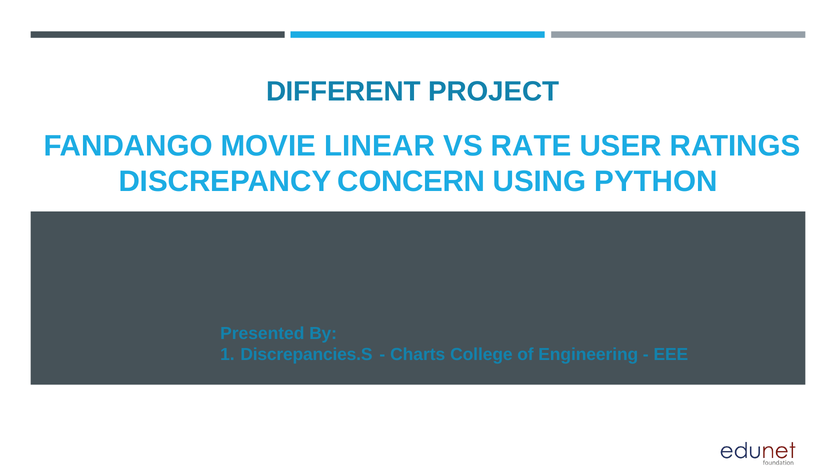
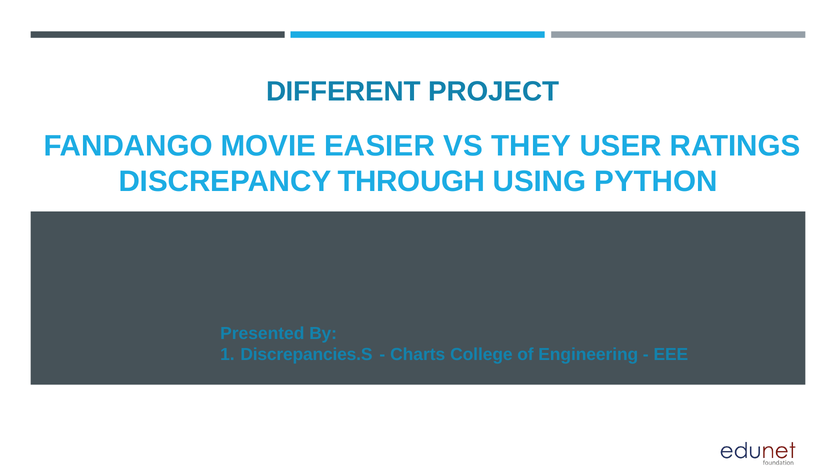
LINEAR: LINEAR -> EASIER
RATE: RATE -> THEY
CONCERN: CONCERN -> THROUGH
